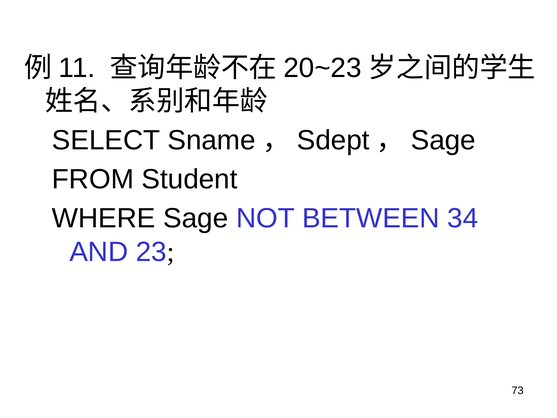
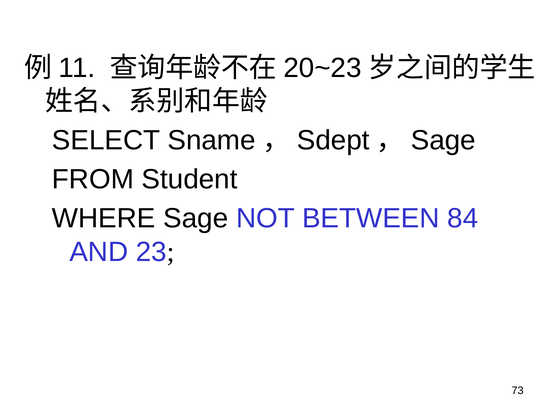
34: 34 -> 84
